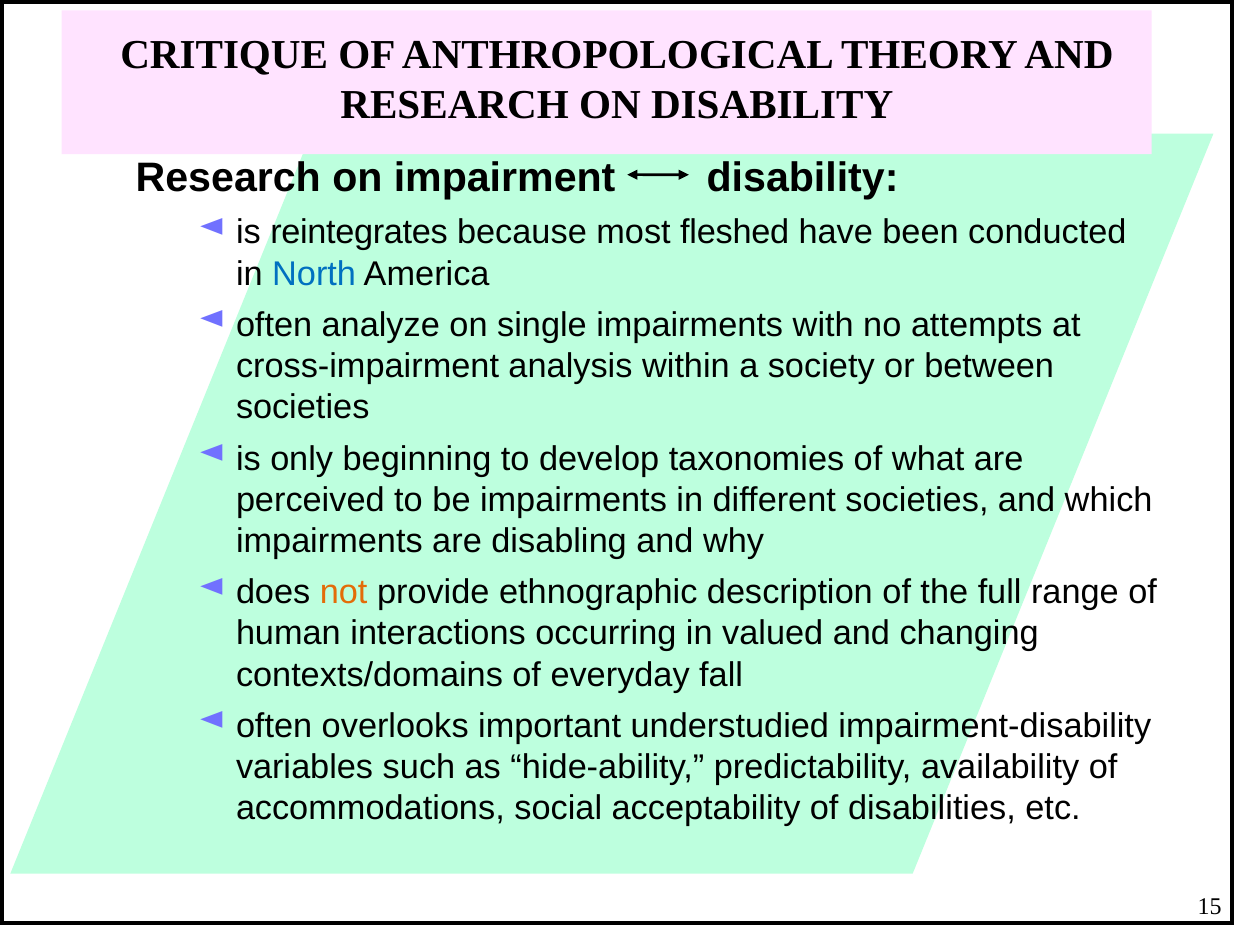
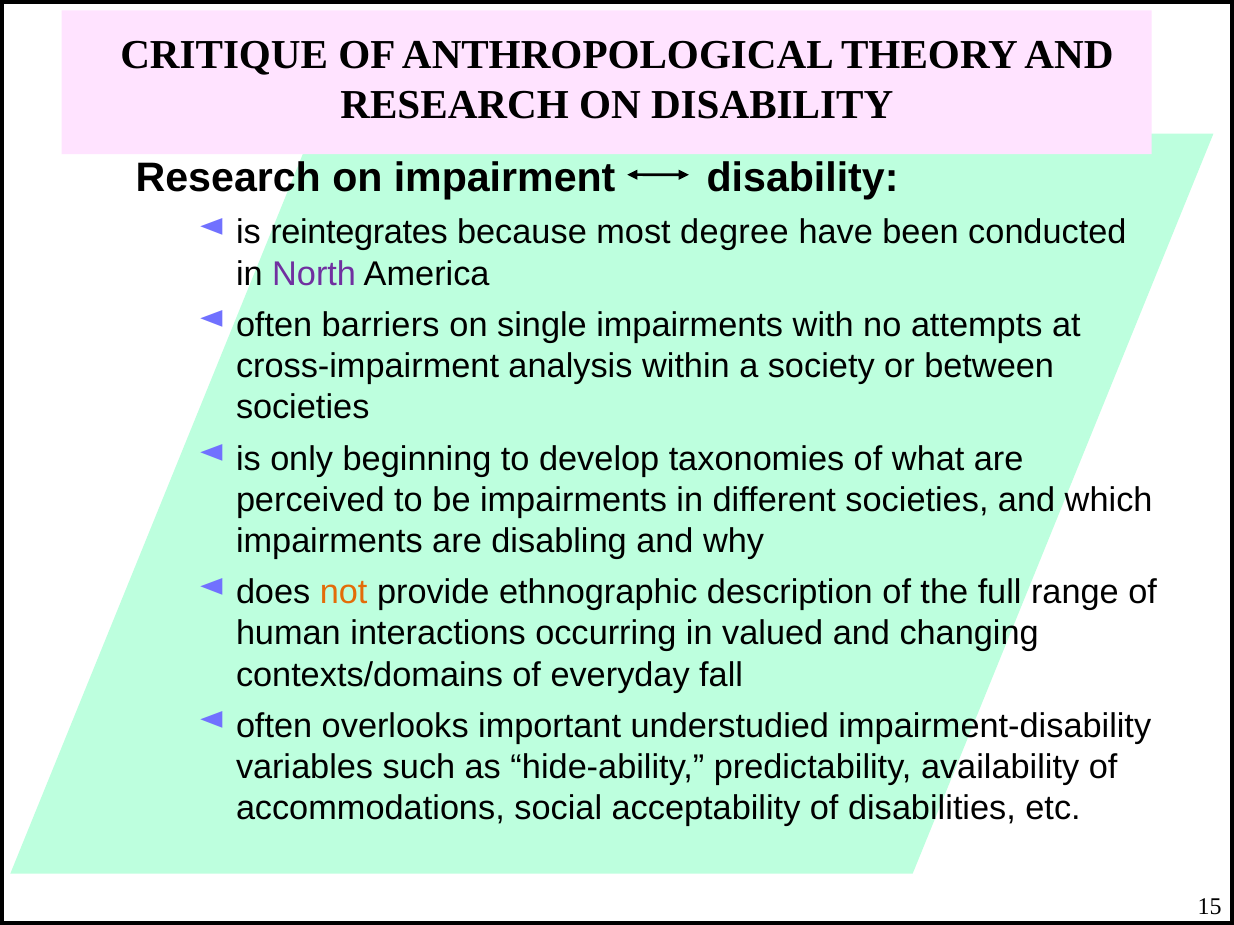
fleshed: fleshed -> degree
North colour: blue -> purple
analyze: analyze -> barriers
